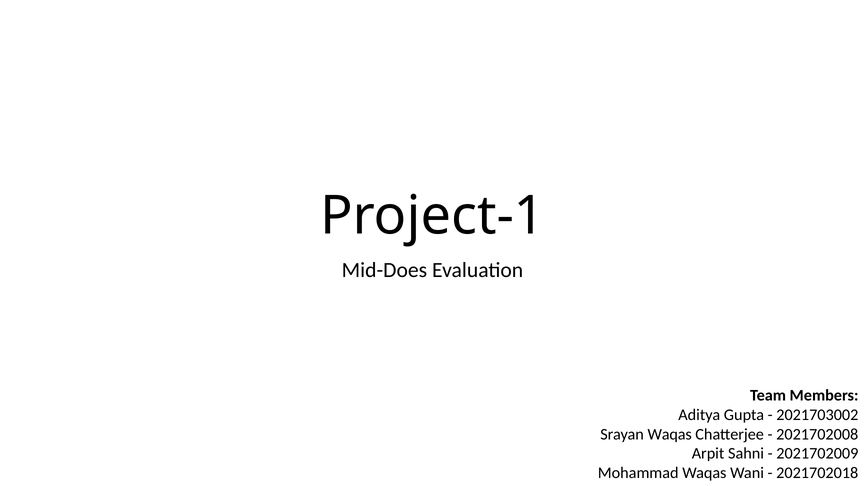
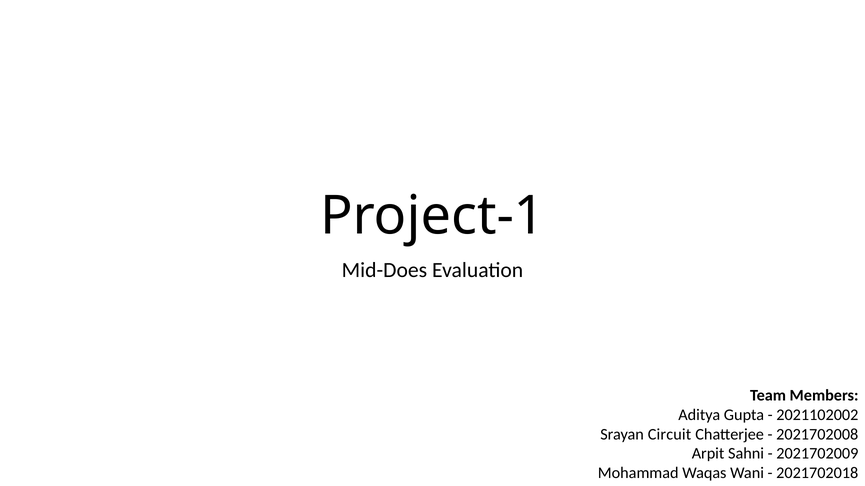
2021703002: 2021703002 -> 2021102002
Srayan Waqas: Waqas -> Circuit
